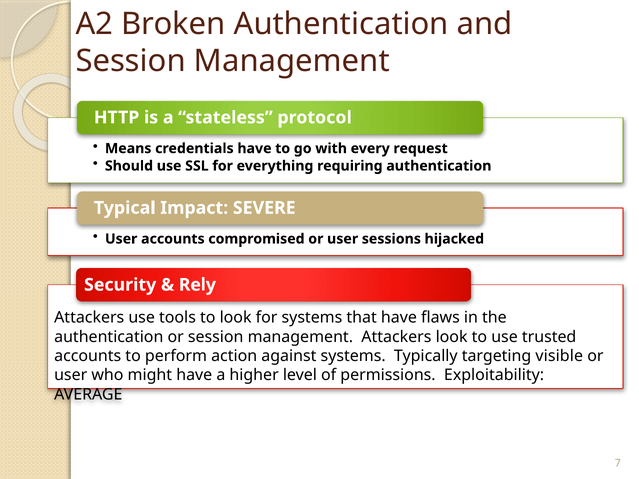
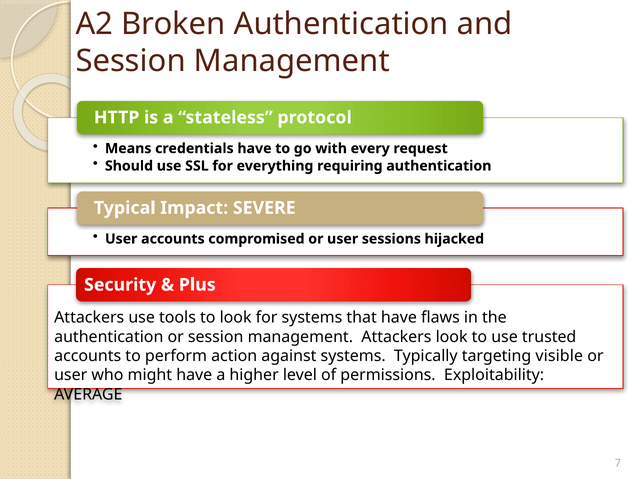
Rely: Rely -> Plus
